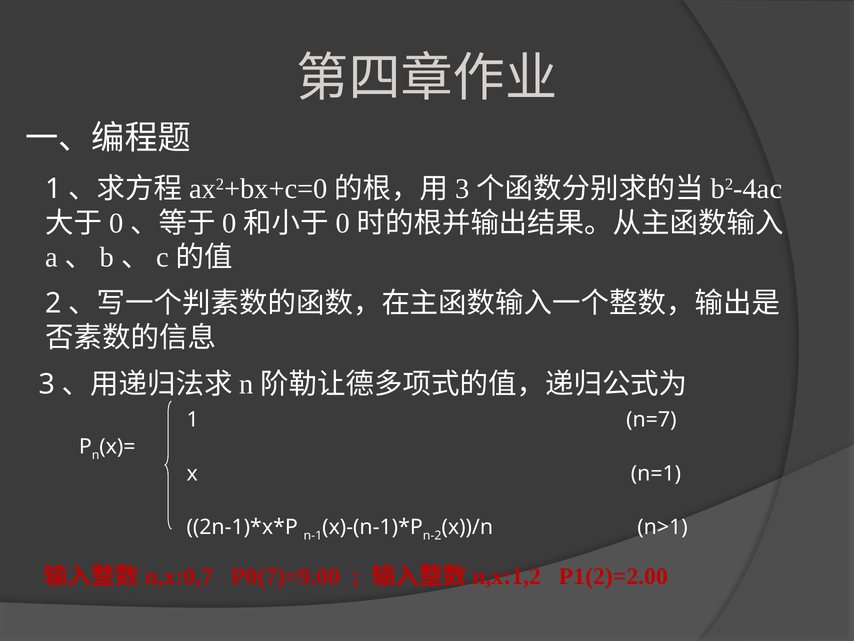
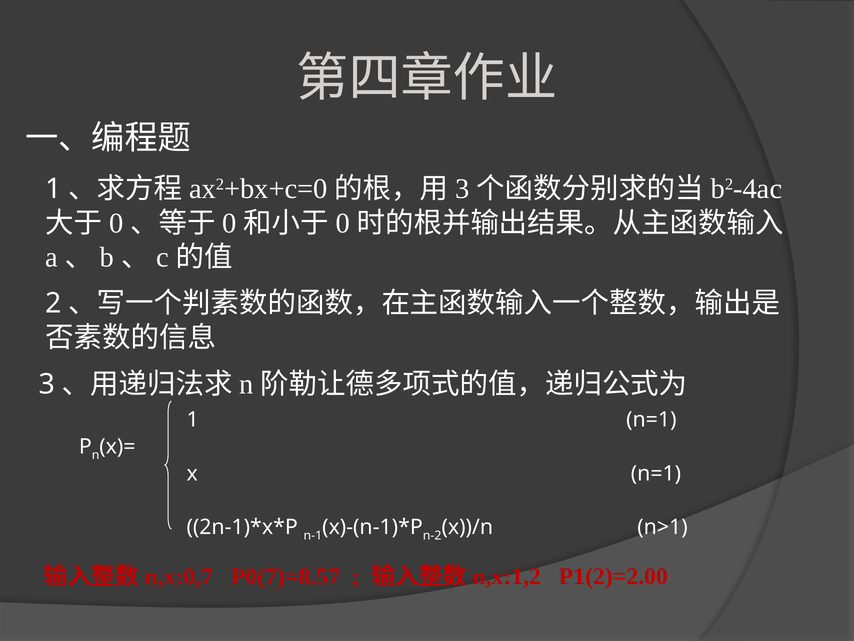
1 n=7: n=7 -> n=1
P0(7)=9.00: P0(7)=9.00 -> P0(7)=8.57
